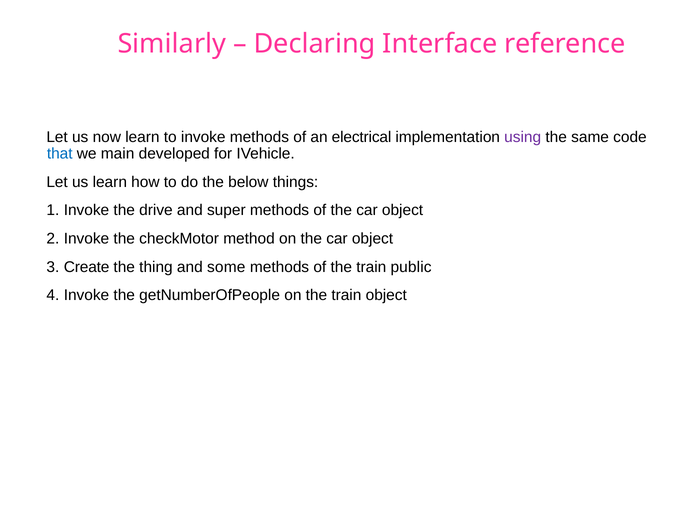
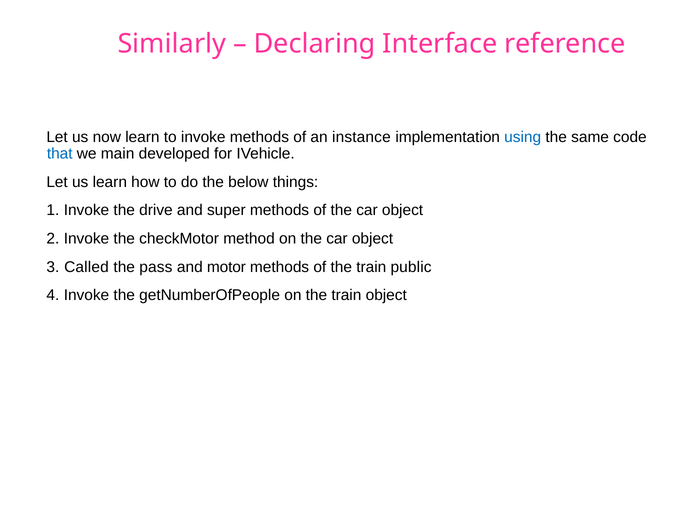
electrical: electrical -> instance
using colour: purple -> blue
Create: Create -> Called
thing: thing -> pass
some: some -> motor
